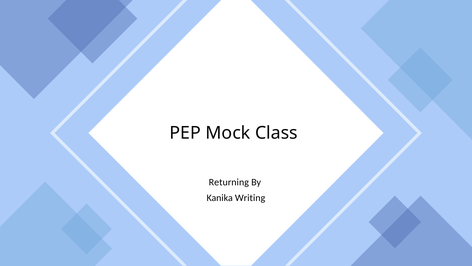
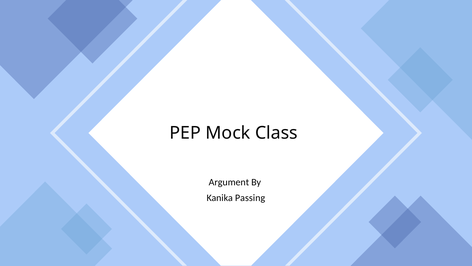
Returning: Returning -> Argument
Writing: Writing -> Passing
